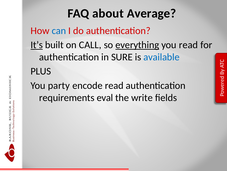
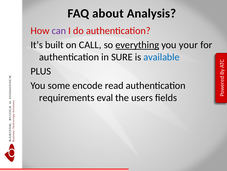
Average: Average -> Analysis
can colour: blue -> purple
It’s underline: present -> none
you read: read -> your
party: party -> some
write: write -> users
